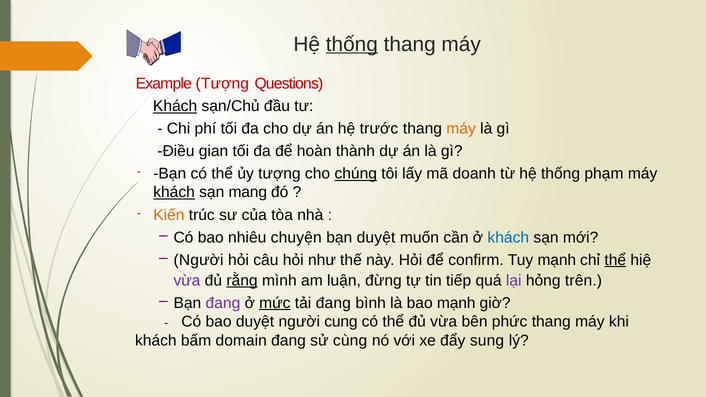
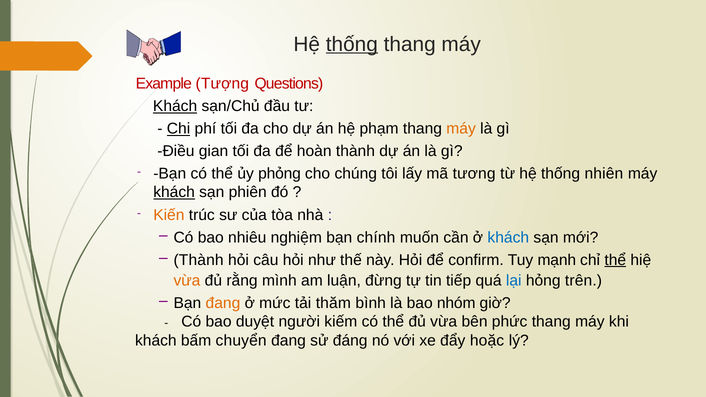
Chi underline: none -> present
trước: trước -> phạm
ủy tượng: tượng -> phỏng
chúng underline: present -> none
doanh: doanh -> tương
phạm: phạm -> nhiên
mang: mang -> phiên
chuyện: chuyện -> nghiệm
bạn duyệt: duyệt -> chính
Người at (199, 260): Người -> Thành
vừa at (187, 281) colour: purple -> orange
rằng underline: present -> none
lại colour: purple -> blue
đang at (223, 303) colour: purple -> orange
mức underline: present -> none
tải đang: đang -> thăm
bao mạnh: mạnh -> nhóm
cung: cung -> kiếm
domain: domain -> chuyển
cùng: cùng -> đáng
sung: sung -> hoặc
